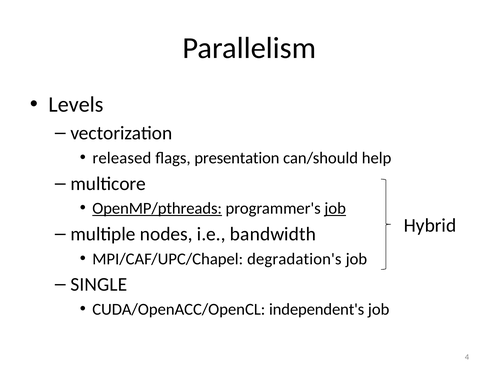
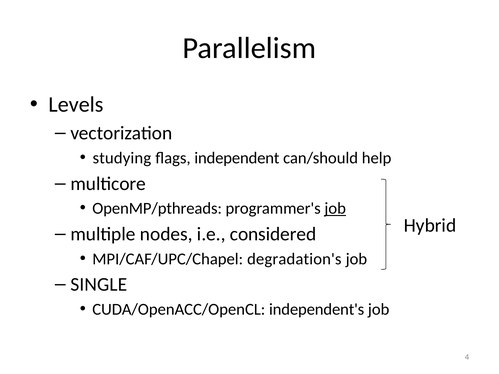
released: released -> studying
presentation: presentation -> independent
OpenMP/pthreads underline: present -> none
bandwidth: bandwidth -> considered
